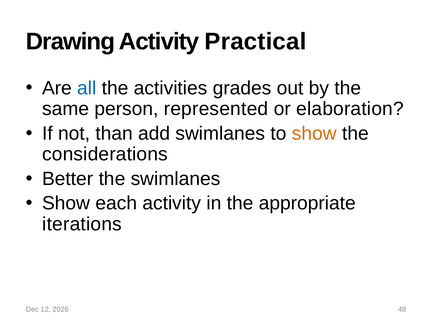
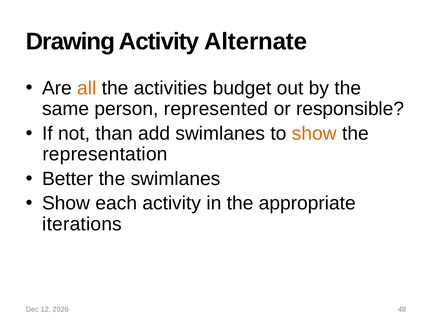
Practical: Practical -> Alternate
all colour: blue -> orange
grades: grades -> budget
elaboration: elaboration -> responsible
considerations: considerations -> representation
